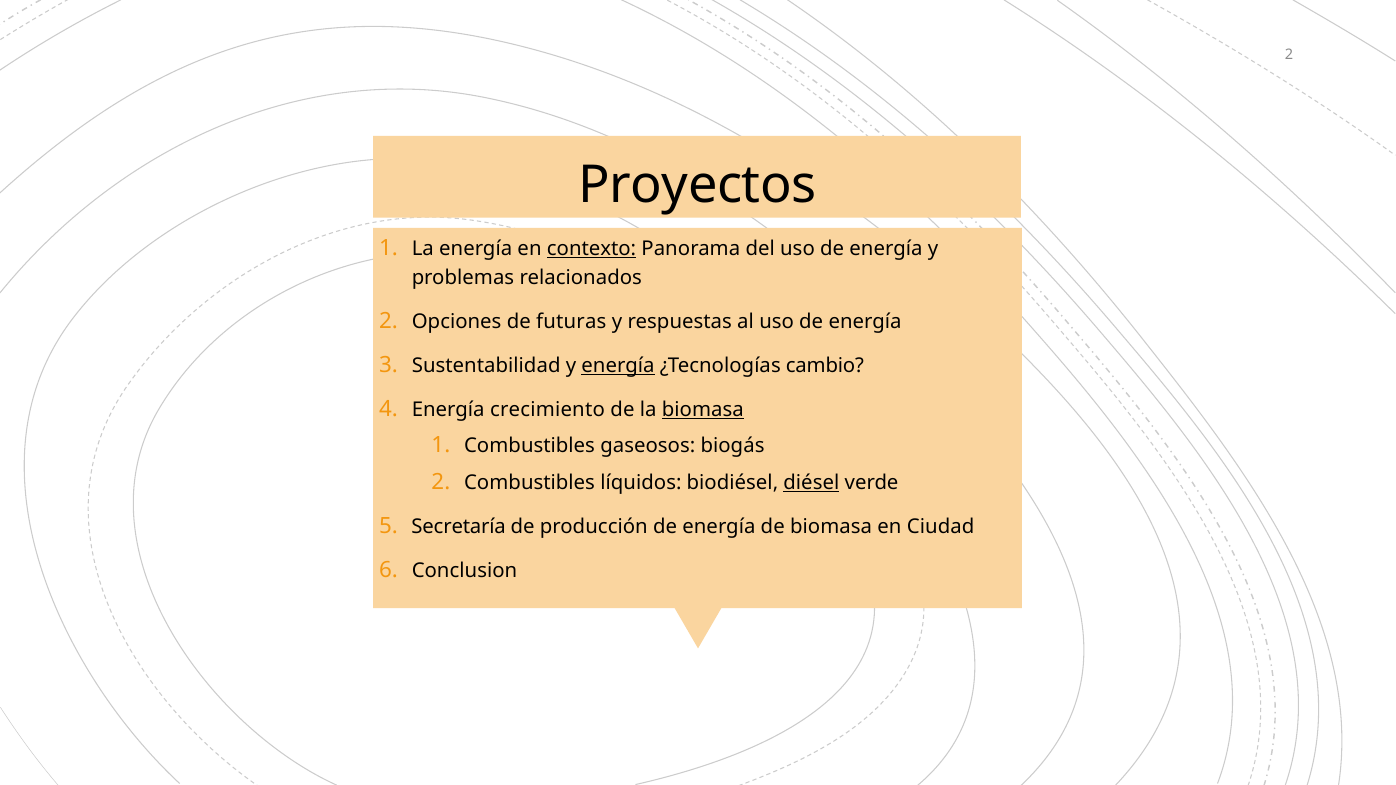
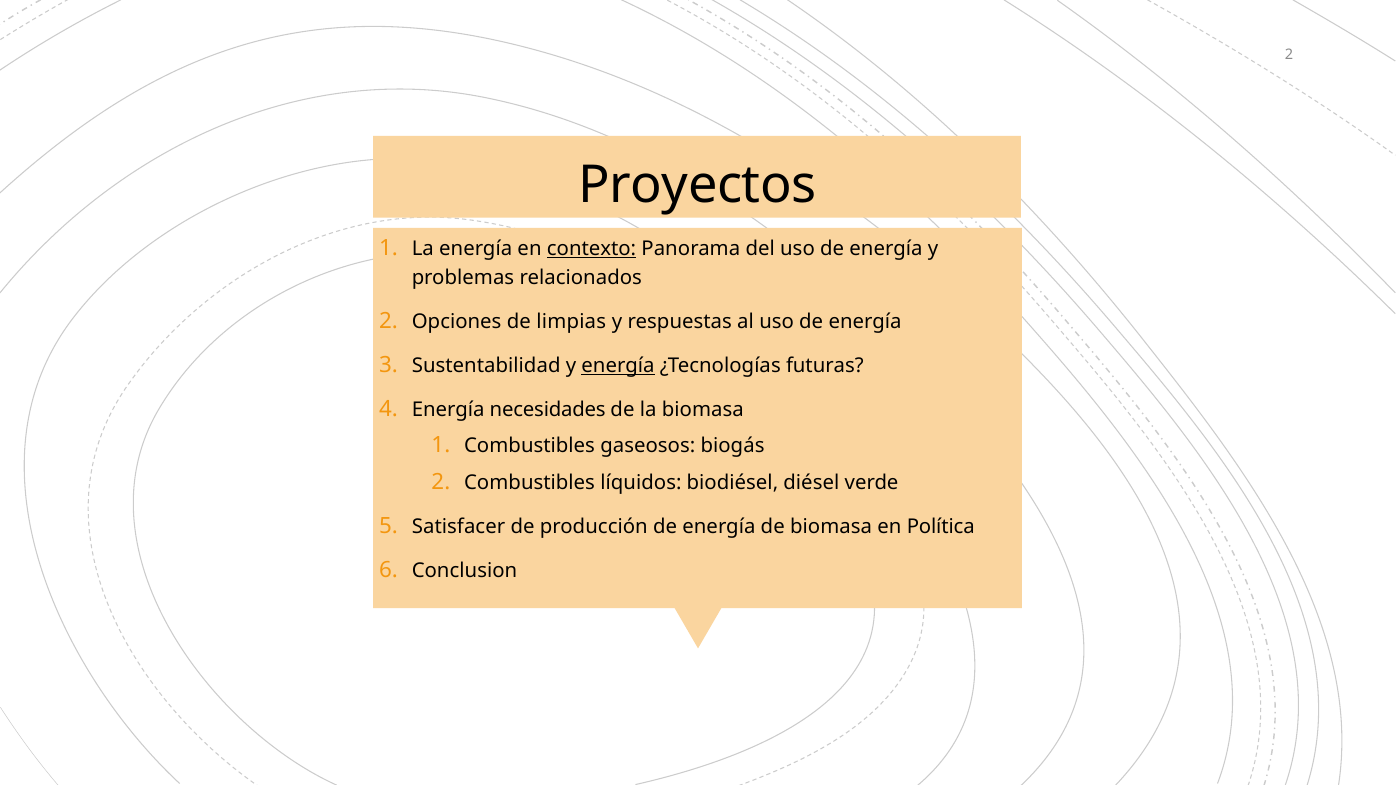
futuras: futuras -> limpias
cambio: cambio -> futuras
crecimiento: crecimiento -> necesidades
biomasa at (703, 410) underline: present -> none
diésel underline: present -> none
Secretaría: Secretaría -> Satisfacer
Ciudad: Ciudad -> Política
